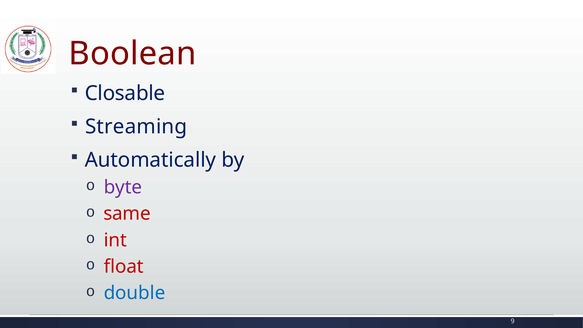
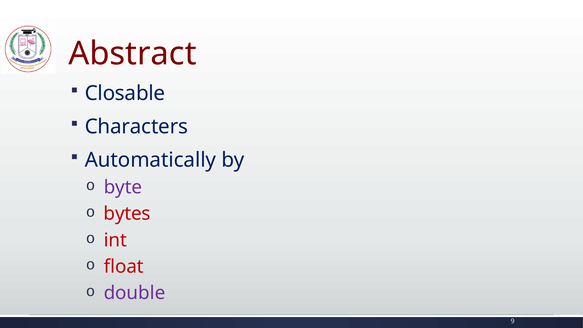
Boolean: Boolean -> Abstract
Streaming: Streaming -> Characters
same: same -> bytes
double colour: blue -> purple
